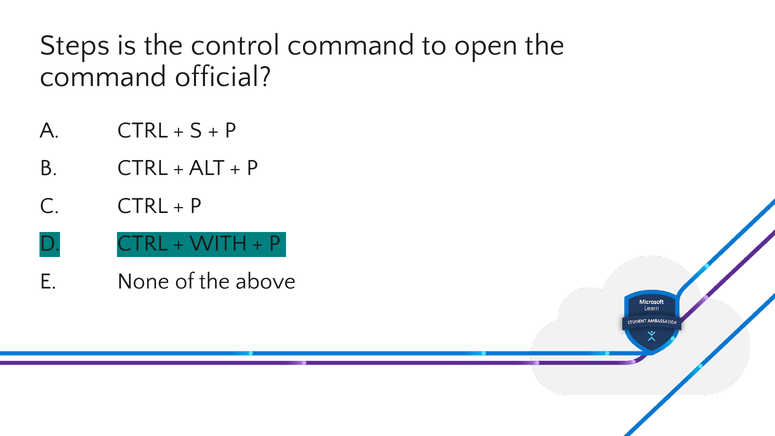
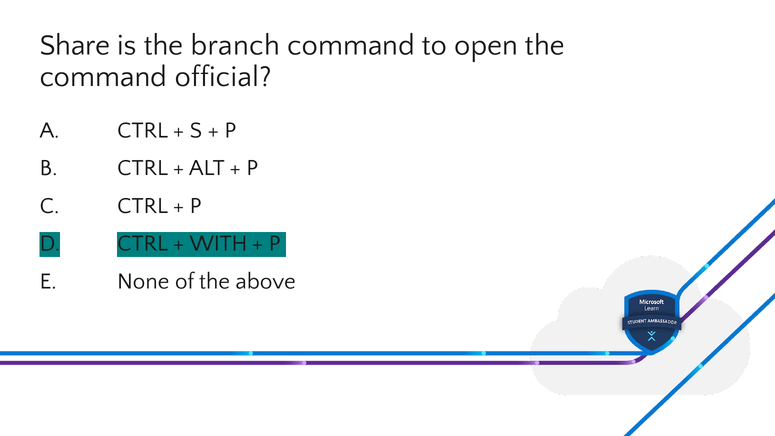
Steps: Steps -> Share
control: control -> branch
